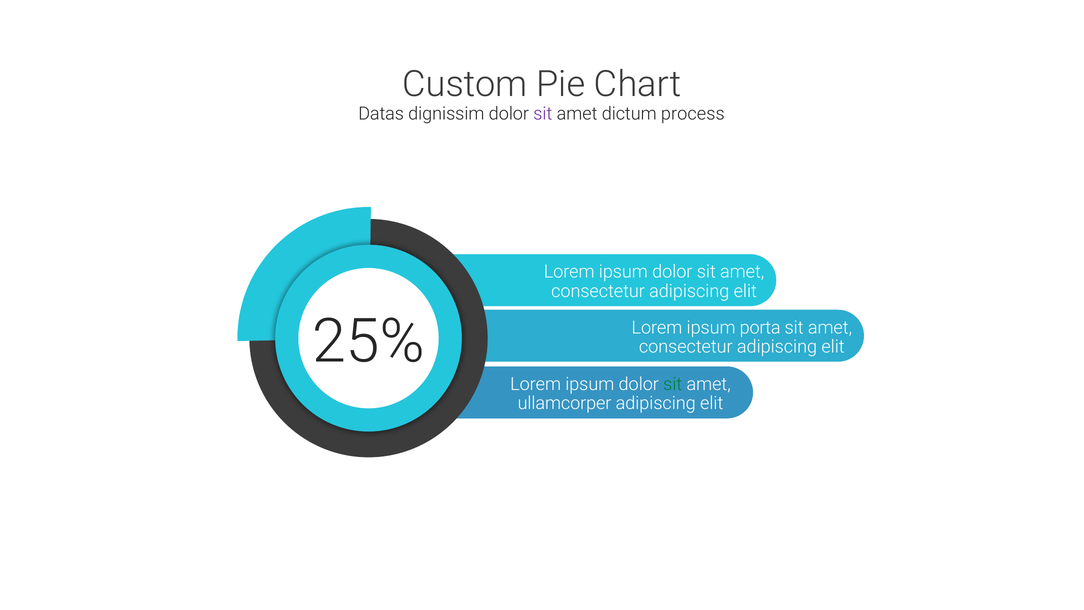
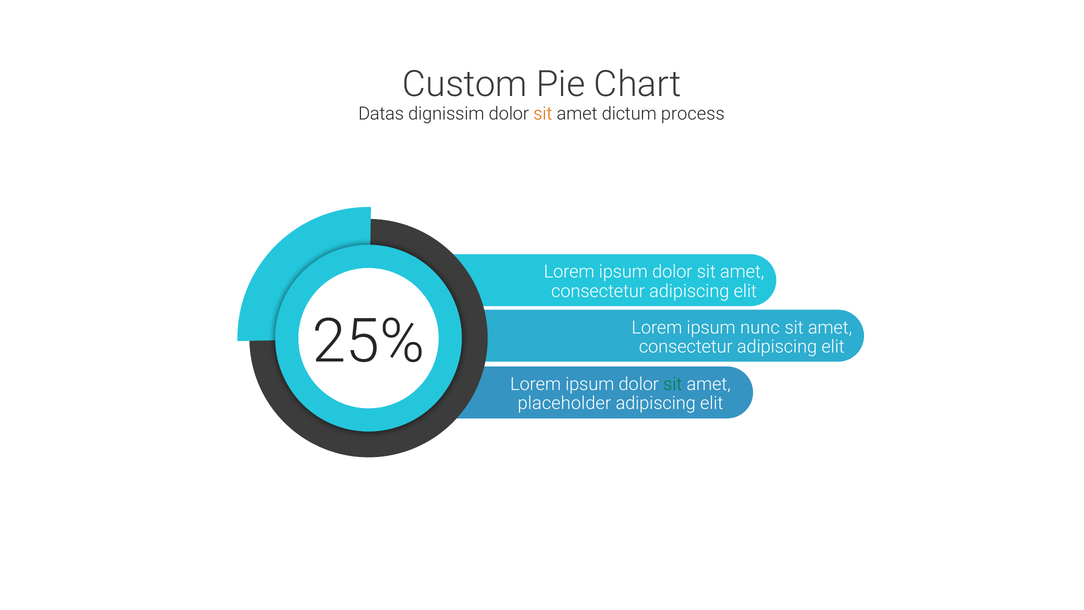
sit at (543, 113) colour: purple -> orange
porta: porta -> nunc
ullamcorper: ullamcorper -> placeholder
